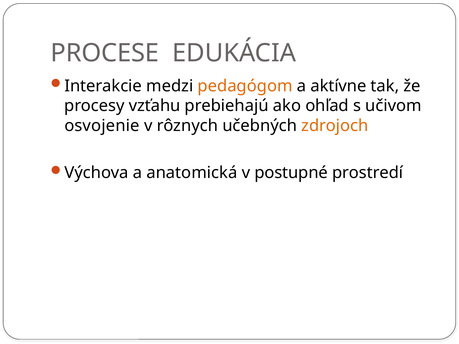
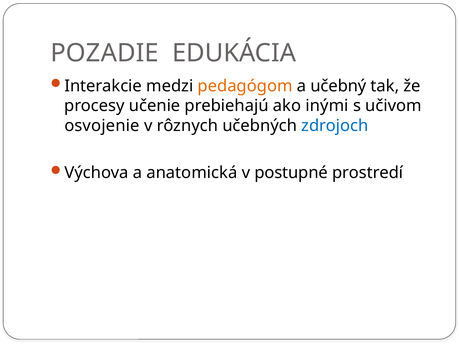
PROCESE: PROCESE -> POZADIE
aktívne: aktívne -> učebný
vzťahu: vzťahu -> učenie
ohľad: ohľad -> inými
zdrojoch colour: orange -> blue
